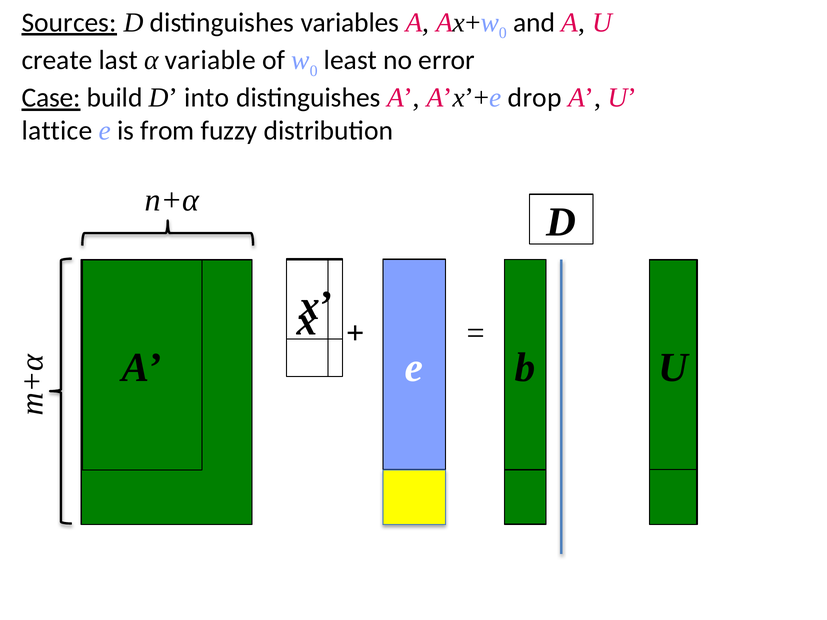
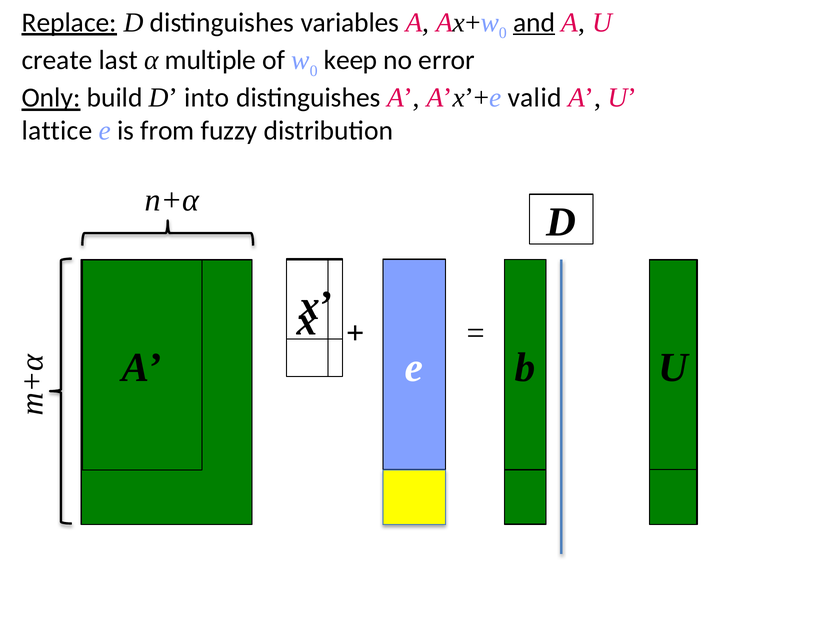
Sources: Sources -> Replace
and underline: none -> present
variable: variable -> multiple
least: least -> keep
Case: Case -> Only
drop: drop -> valid
